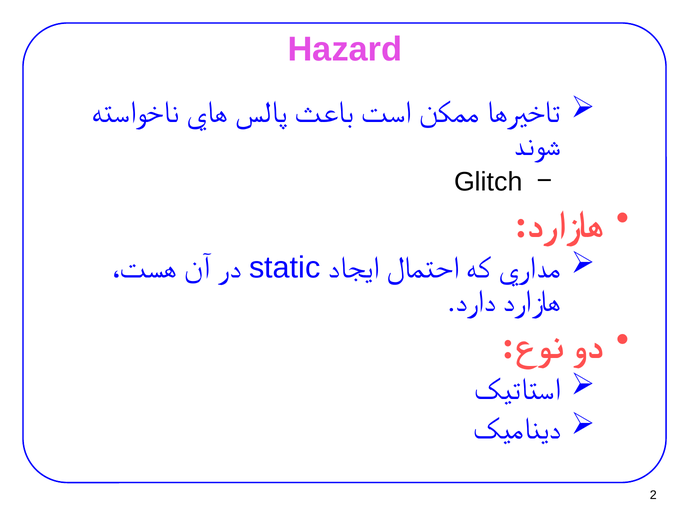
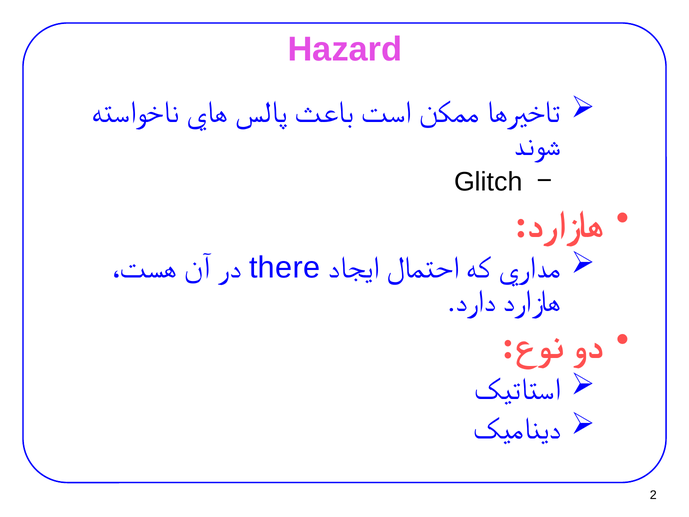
static: static -> there
